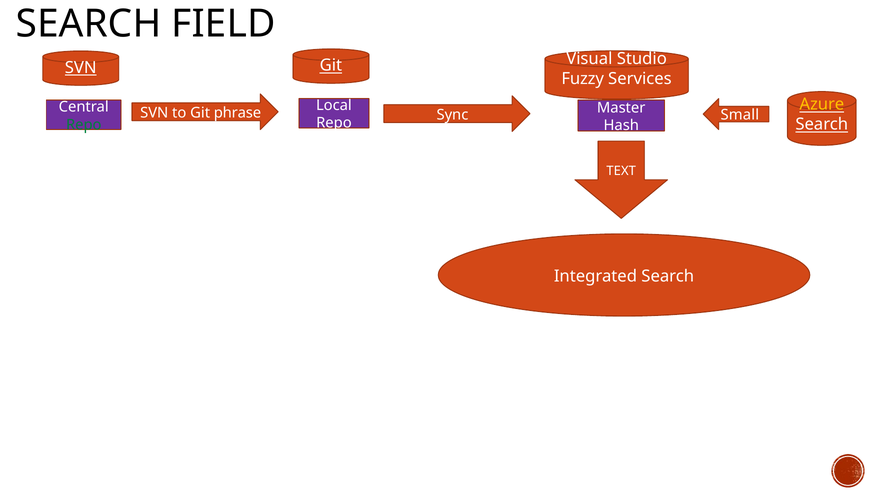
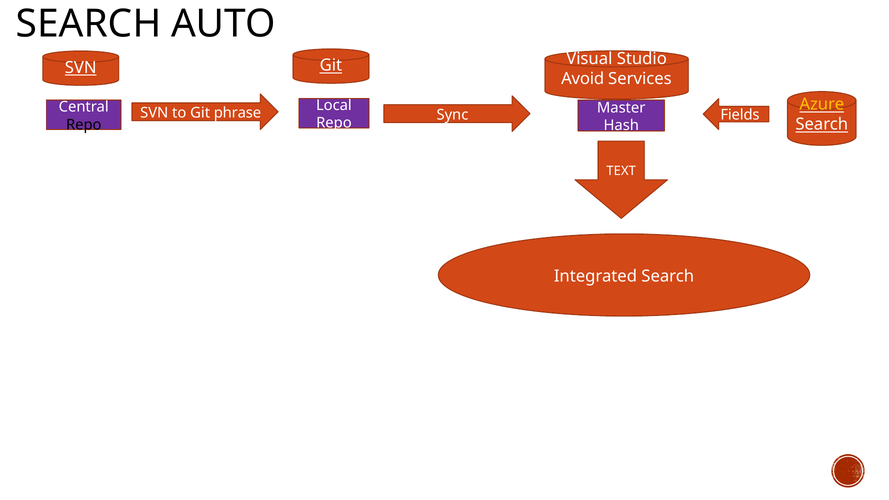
FIELD: FIELD -> AUTO
Fuzzy: Fuzzy -> Avoid
Small: Small -> Fields
Repo at (84, 125) colour: green -> black
